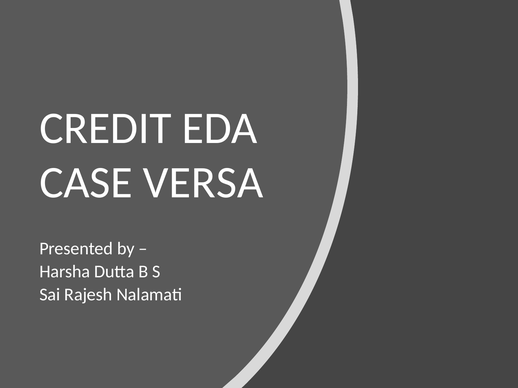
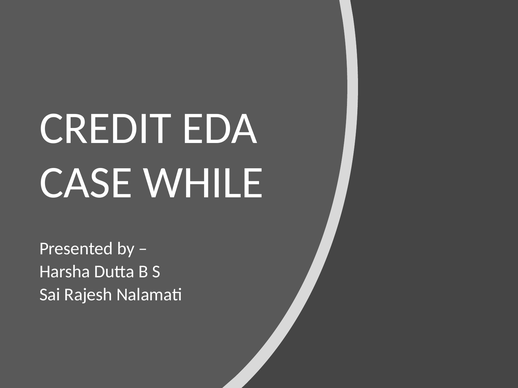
VERSA: VERSA -> WHILE
